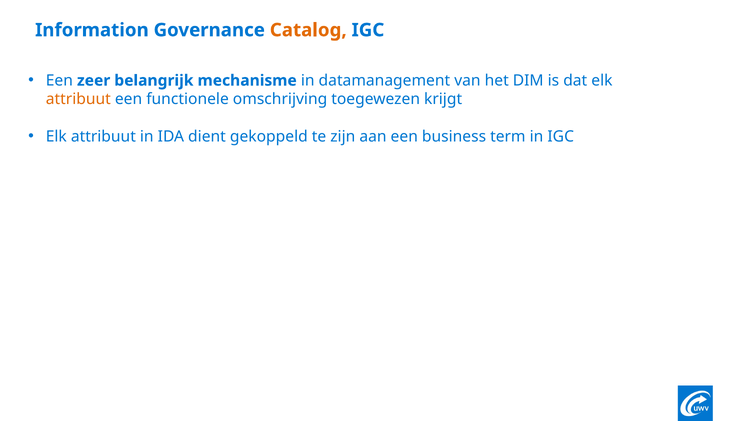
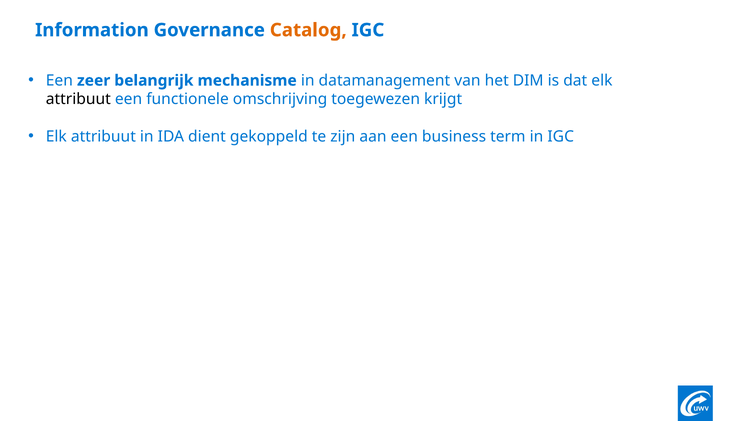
attribuut at (78, 99) colour: orange -> black
